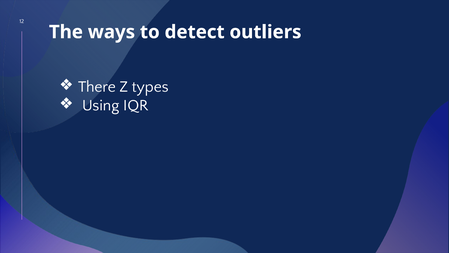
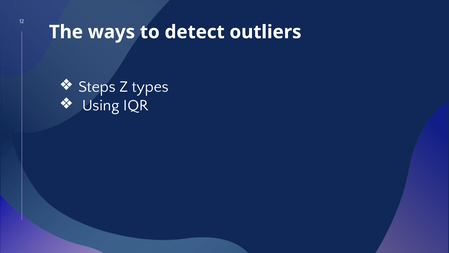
There: There -> Steps
